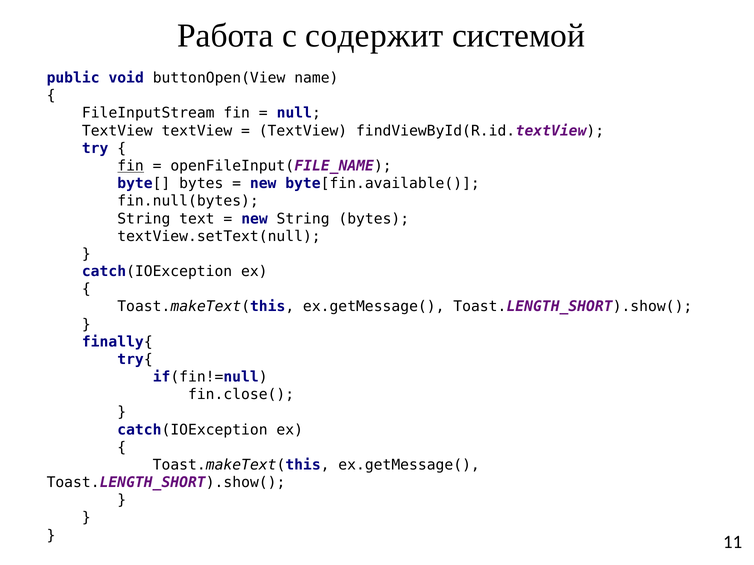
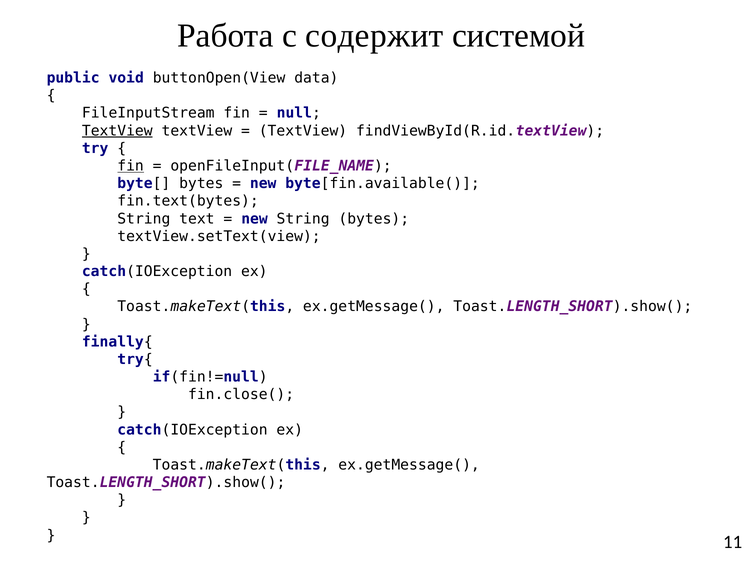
name: name -> data
TextView at (117, 131) underline: none -> present
fin.null(bytes: fin.null(bytes -> fin.text(bytes
textView.setText(null: textView.setText(null -> textView.setText(view
